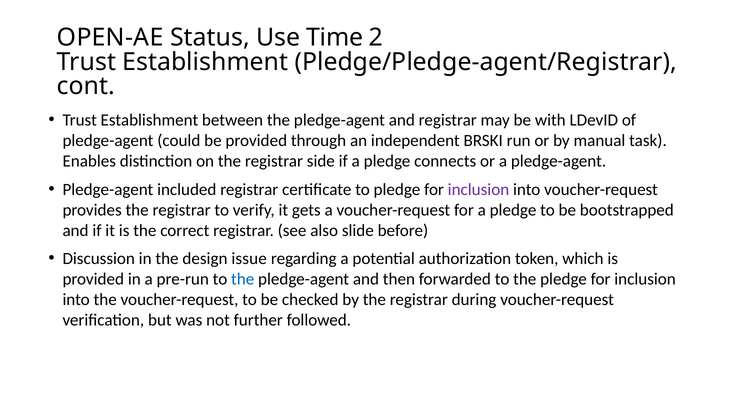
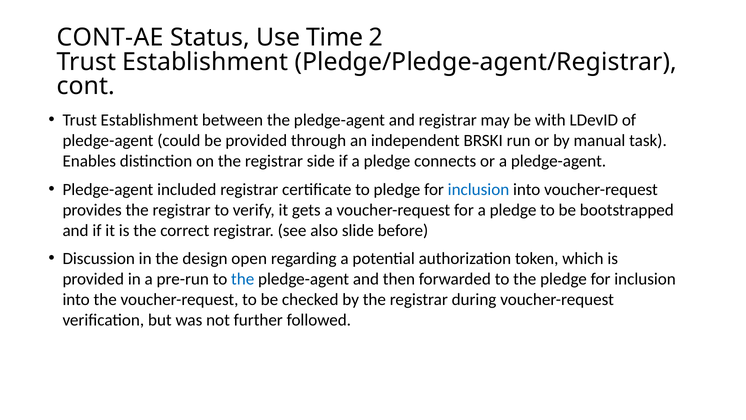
OPEN-AE: OPEN-AE -> CONT-AE
inclusion at (478, 189) colour: purple -> blue
issue: issue -> open
